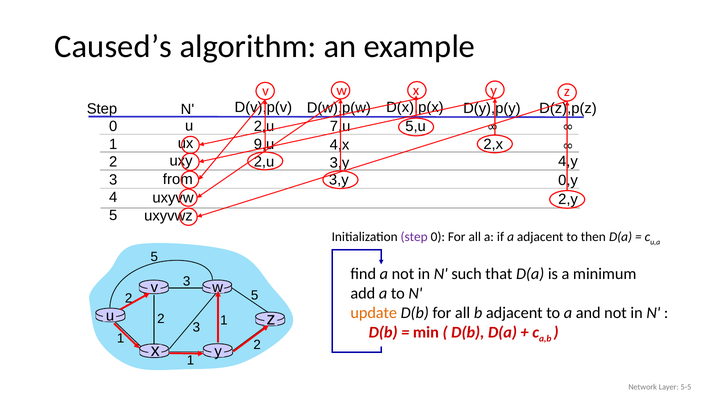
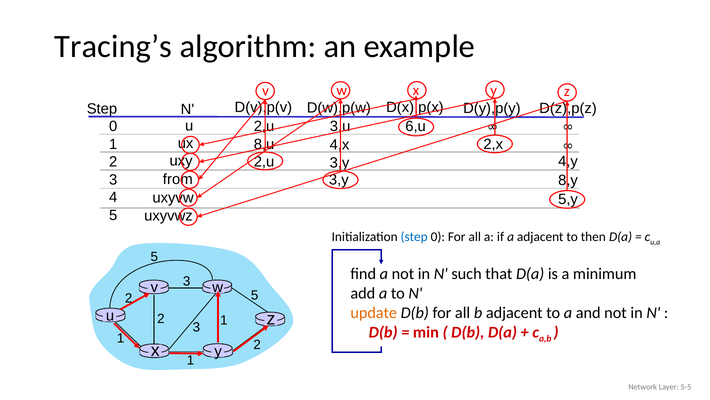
Caused’s: Caused’s -> Tracing’s
7,u: 7,u -> 3,u
5,u: 5,u -> 6,u
9,u: 9,u -> 8,u
0,y: 0,y -> 8,y
2,y: 2,y -> 5,y
step at (414, 237) colour: purple -> blue
